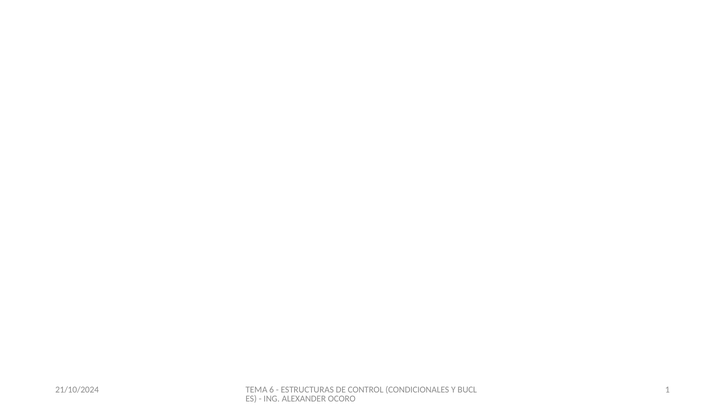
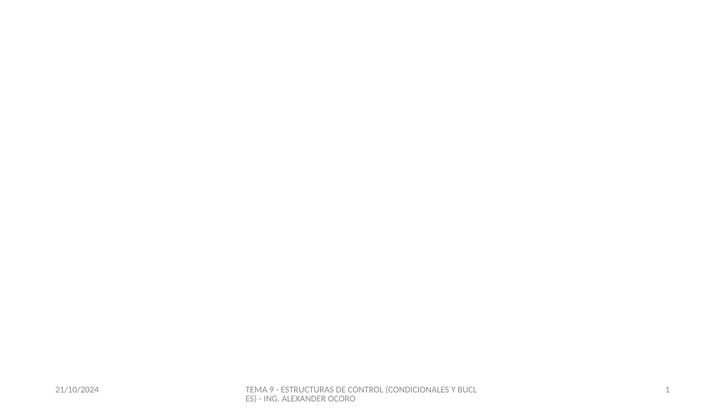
6: 6 -> 9
